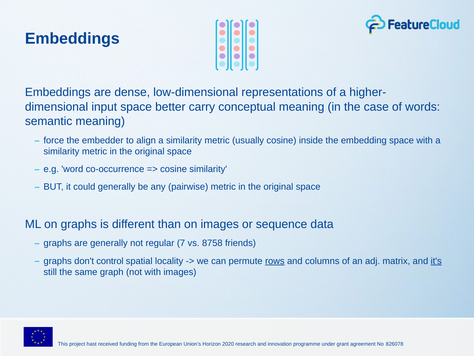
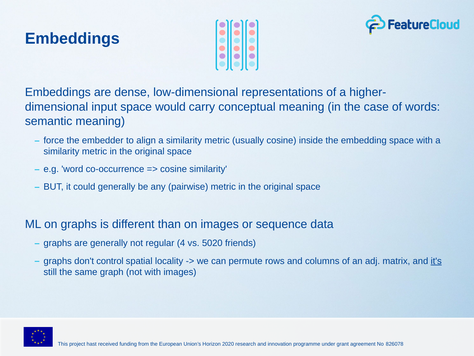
better: better -> would
7: 7 -> 4
8758: 8758 -> 5020
rows underline: present -> none
